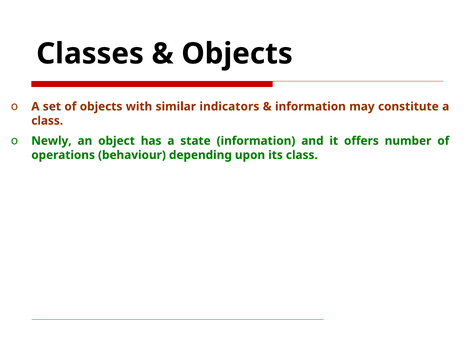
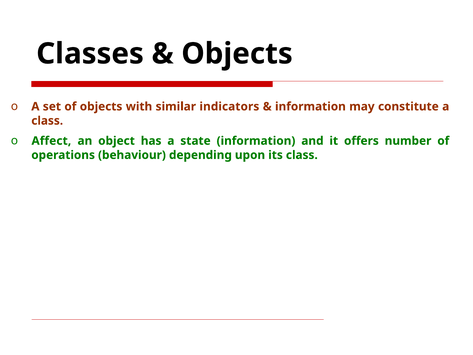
Newly: Newly -> Affect
